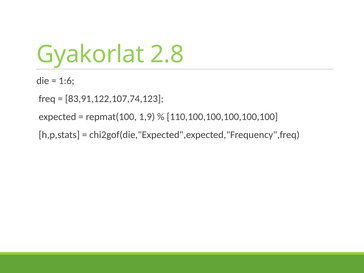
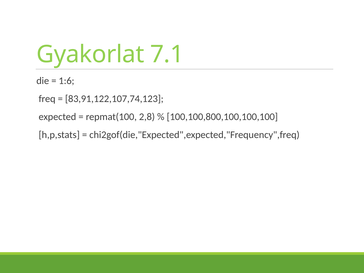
2.8: 2.8 -> 7.1
1,9: 1,9 -> 2,8
110,100,100,100,100,100: 110,100,100,100,100,100 -> 100,100,800,100,100,100
